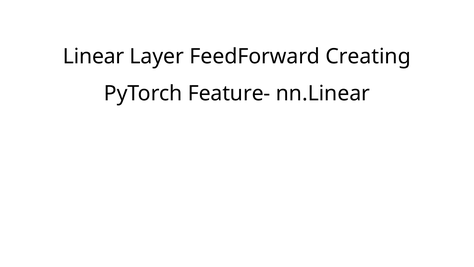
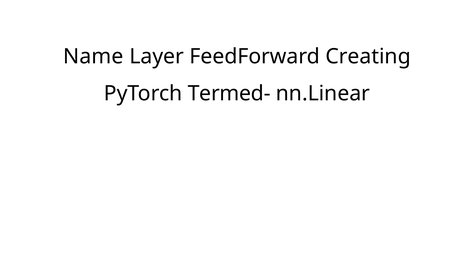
Linear: Linear -> Name
Feature-: Feature- -> Termed-
